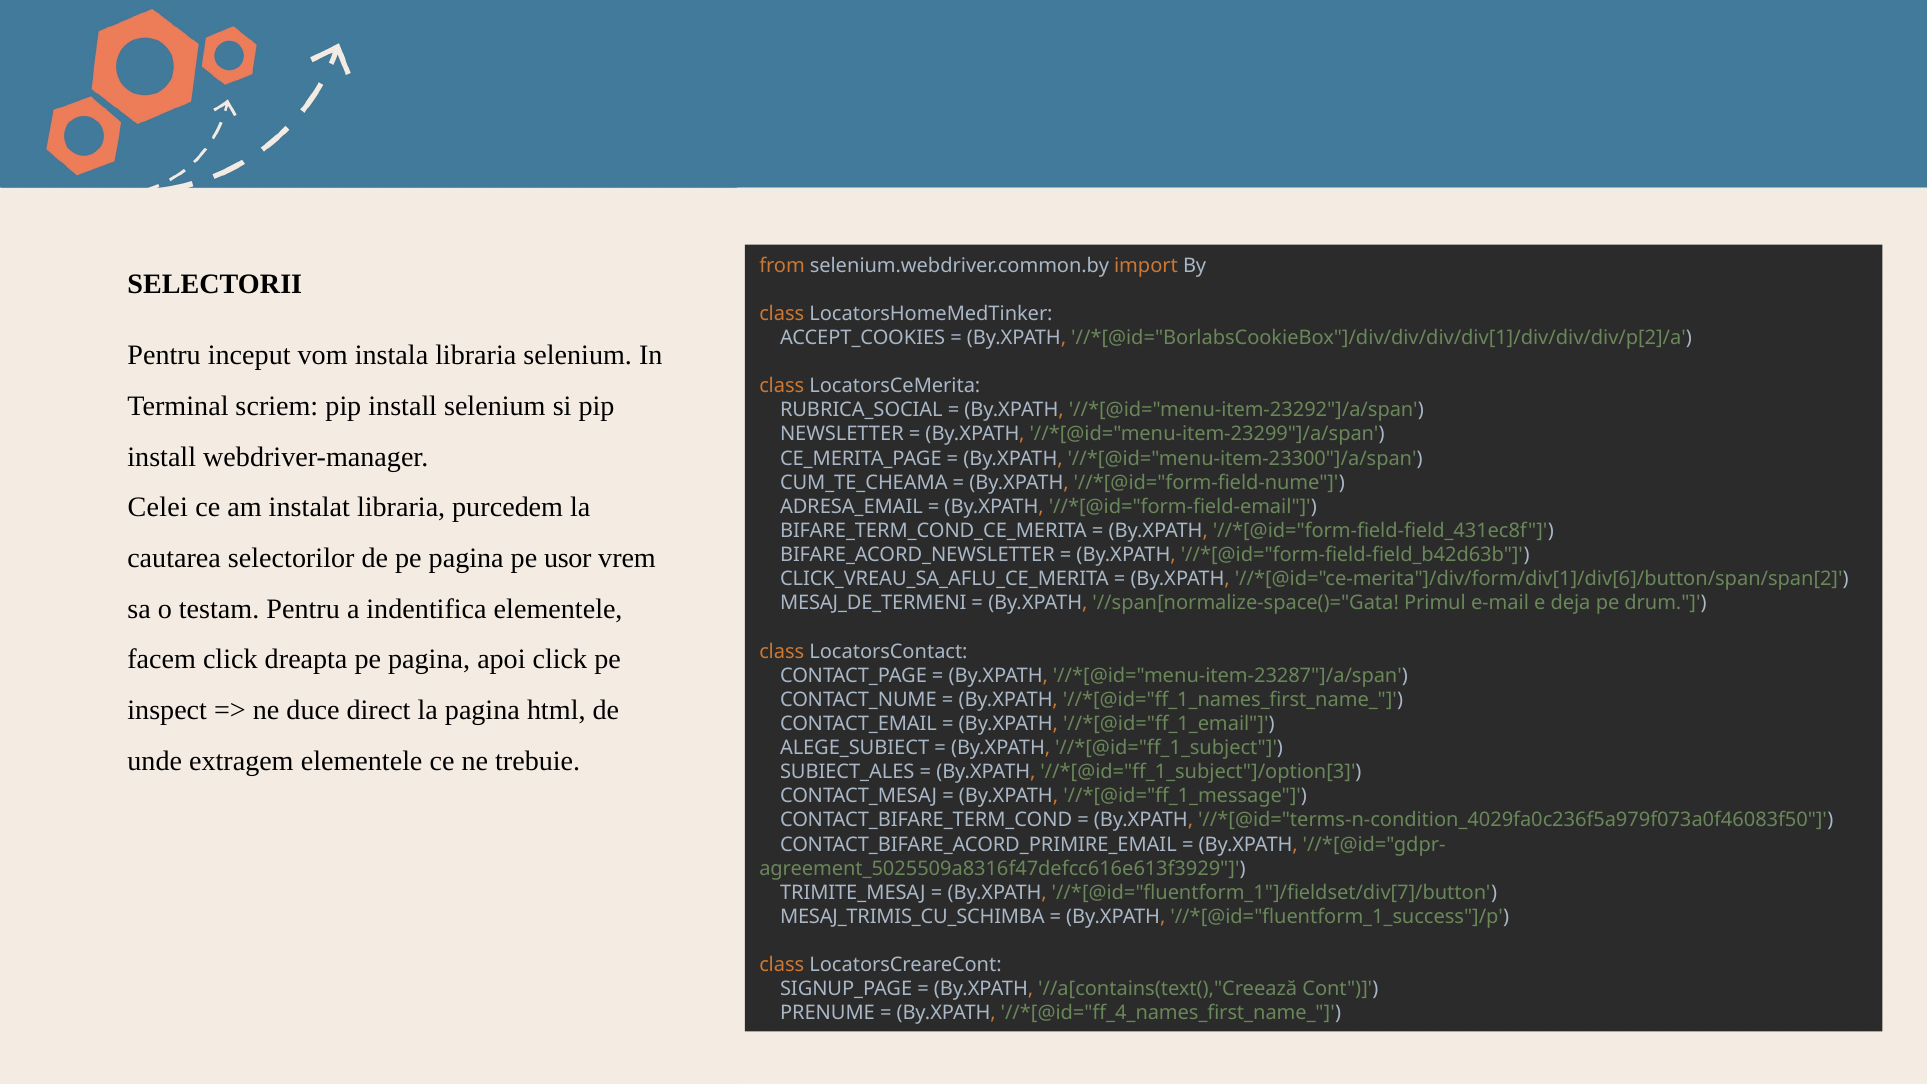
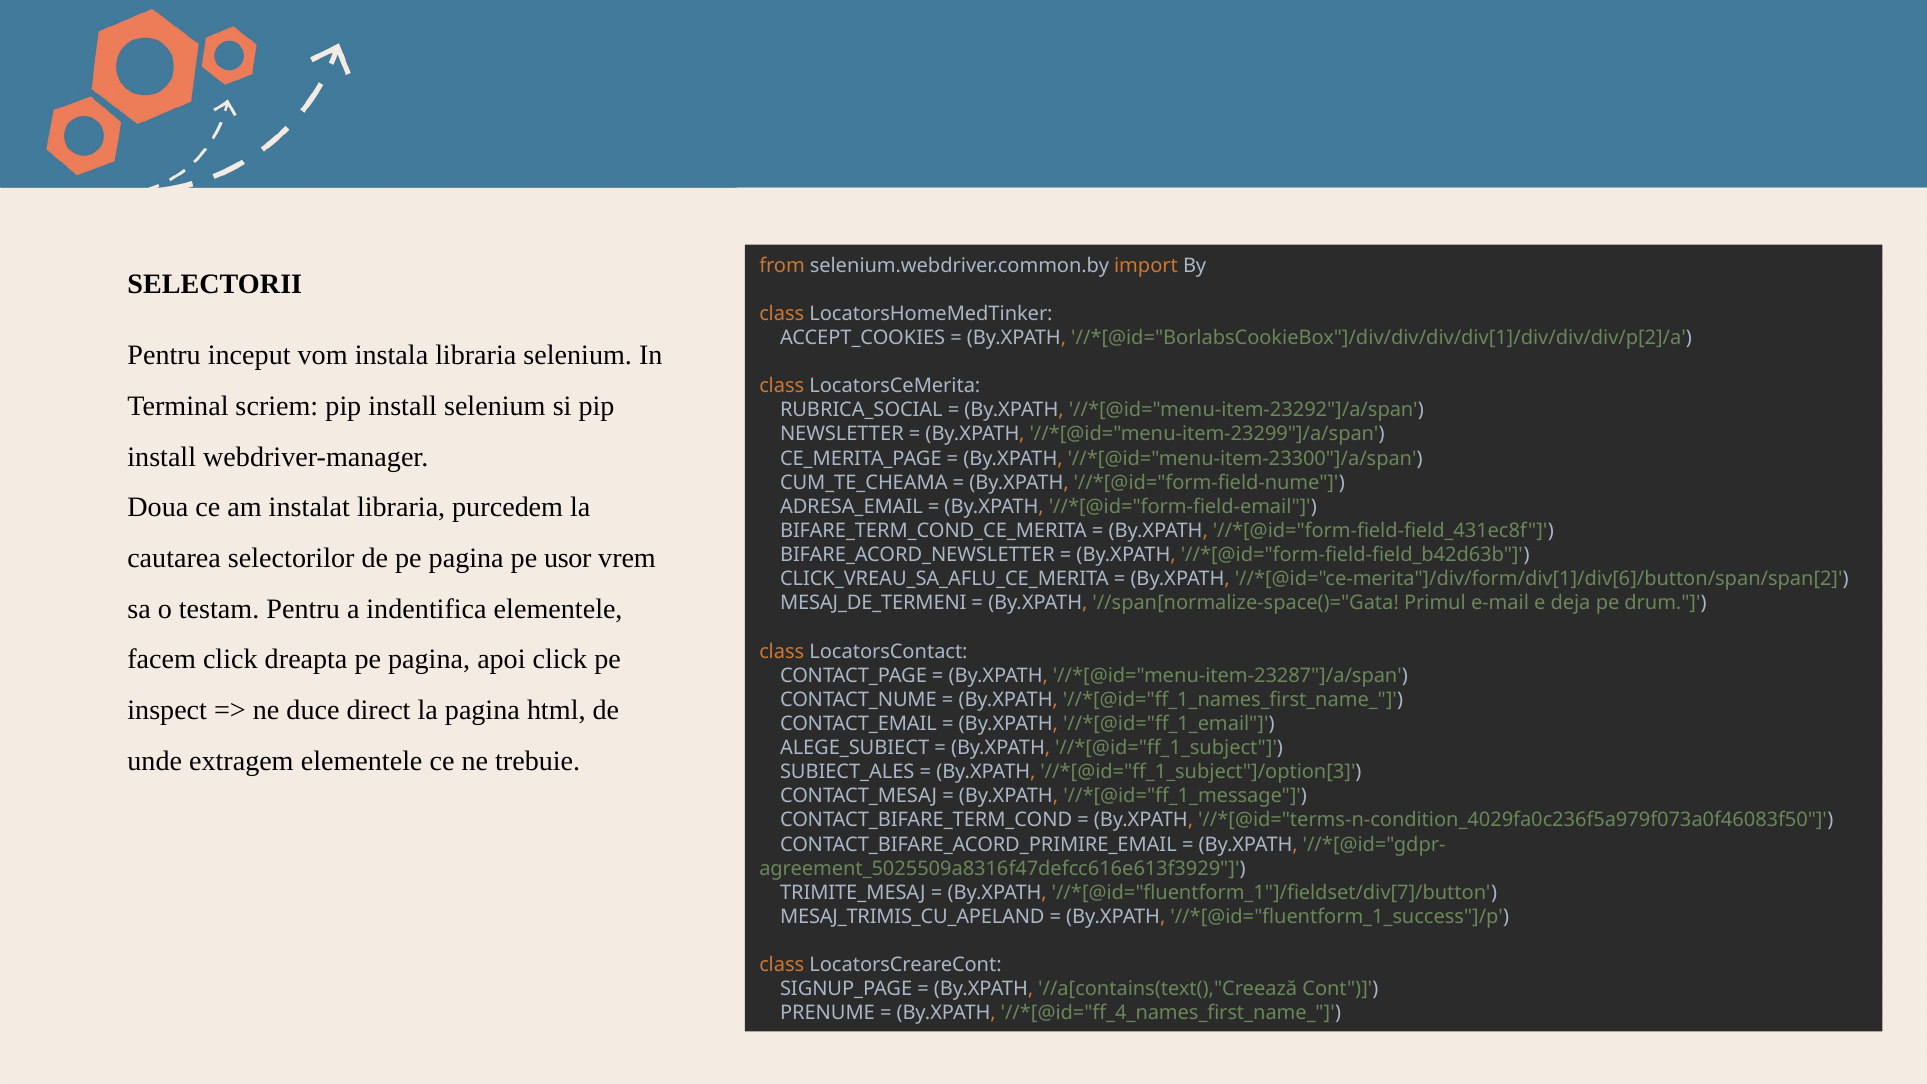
Celei: Celei -> Doua
MESAJ_TRIMIS_CU_SCHIMBA: MESAJ_TRIMIS_CU_SCHIMBA -> MESAJ_TRIMIS_CU_APELAND
